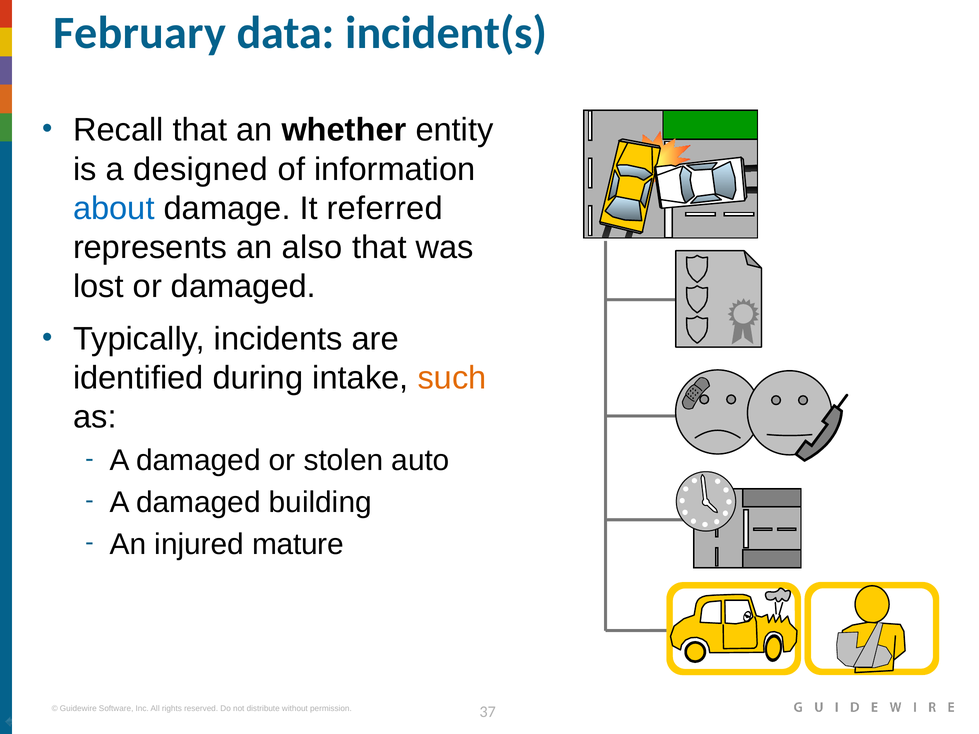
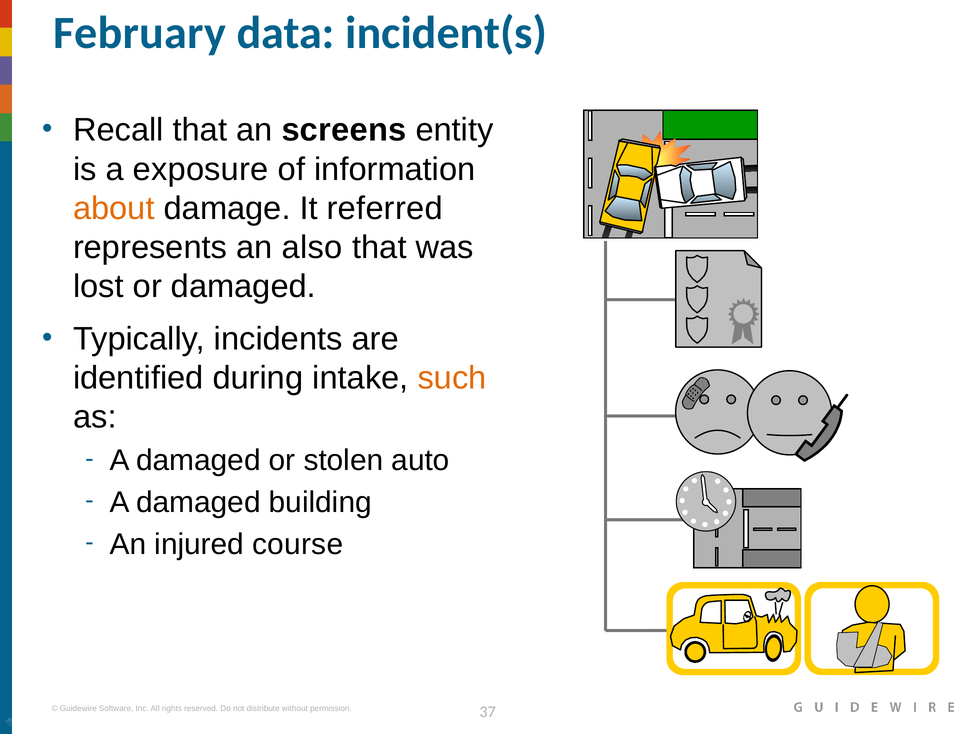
whether: whether -> screens
designed: designed -> exposure
about colour: blue -> orange
mature: mature -> course
